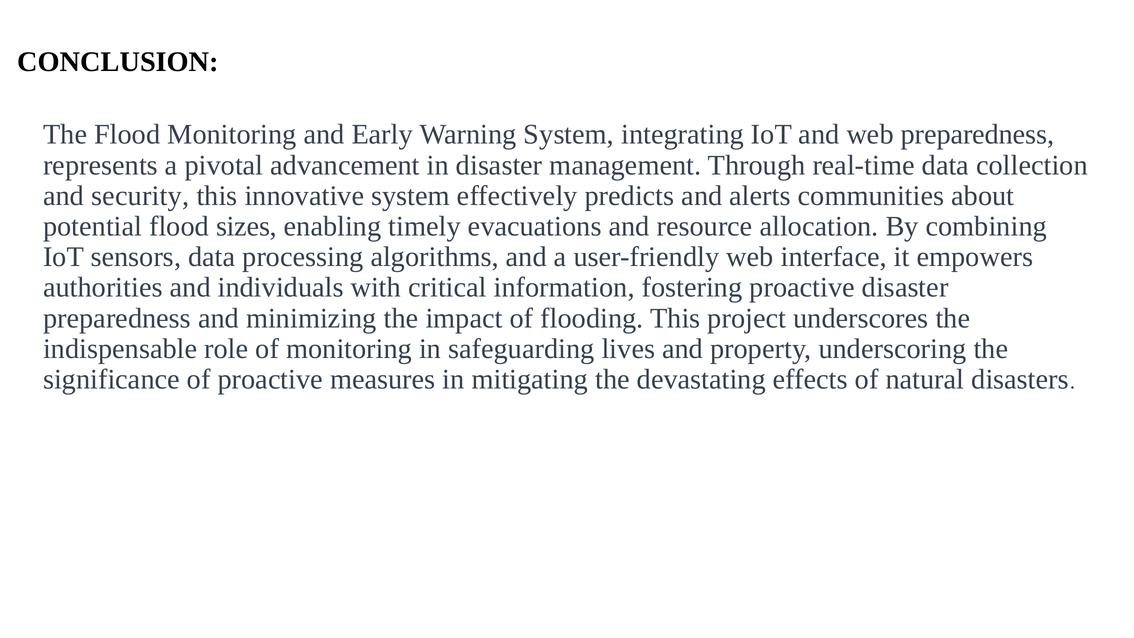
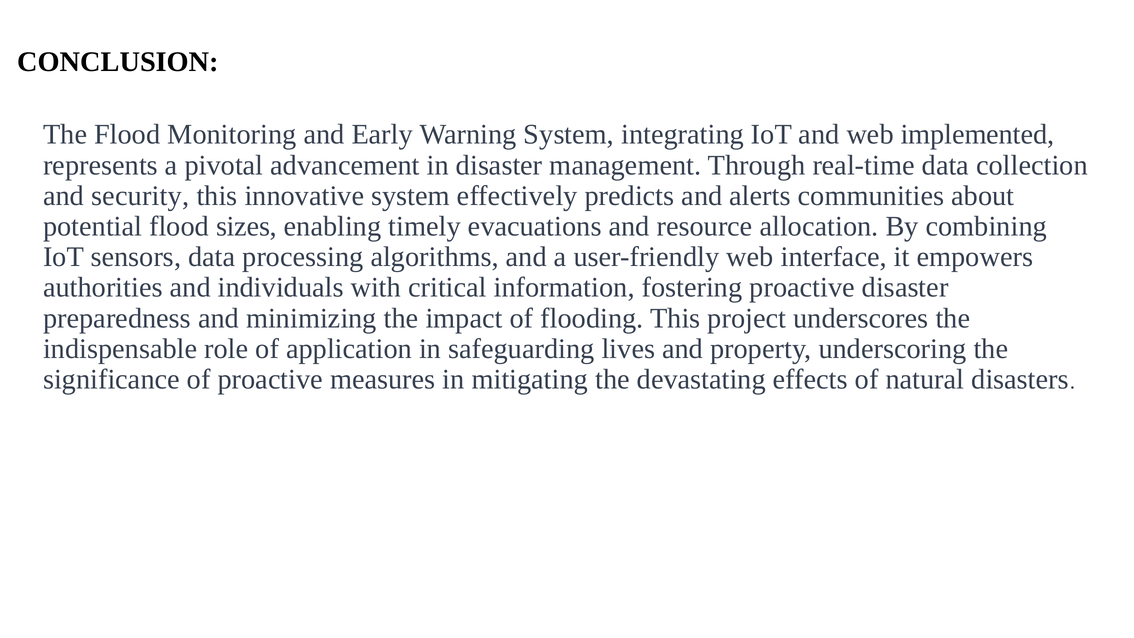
web preparedness: preparedness -> implemented
of monitoring: monitoring -> application
